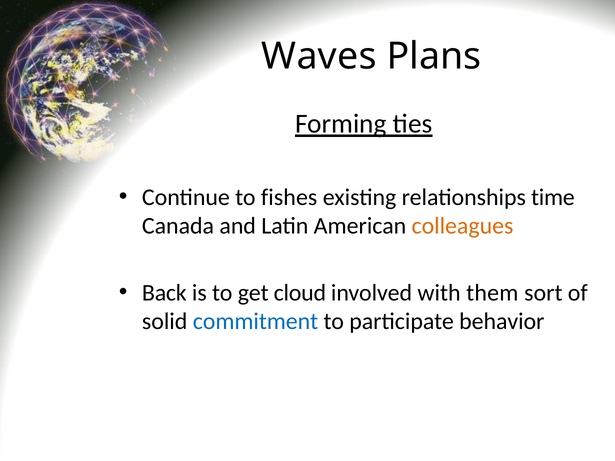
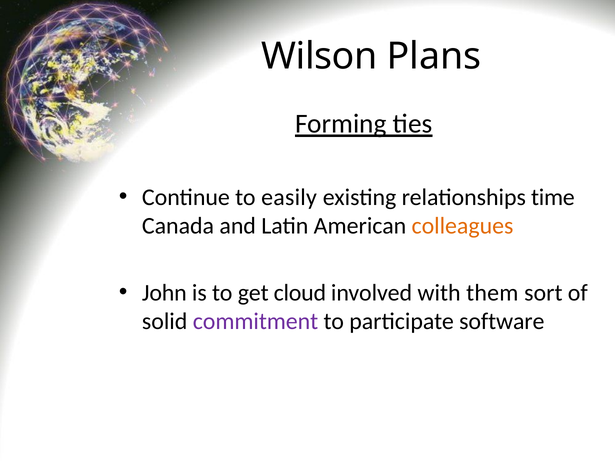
Waves: Waves -> Wilson
fishes: fishes -> easily
Back: Back -> John
commitment colour: blue -> purple
behavior: behavior -> software
